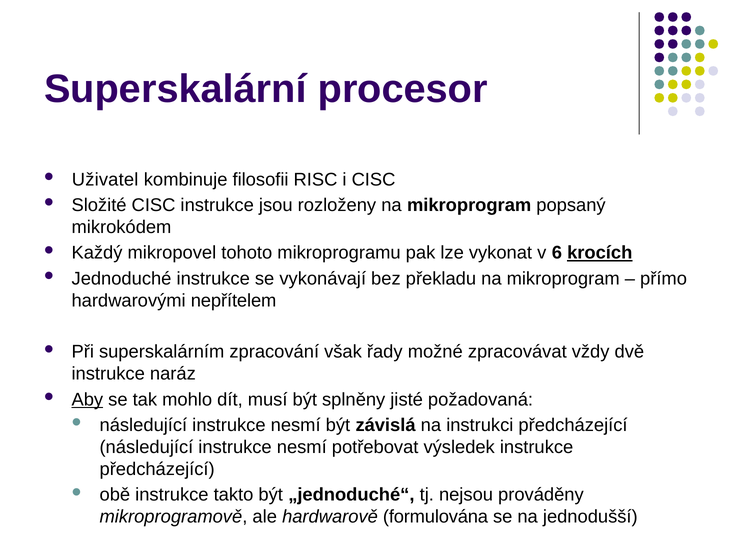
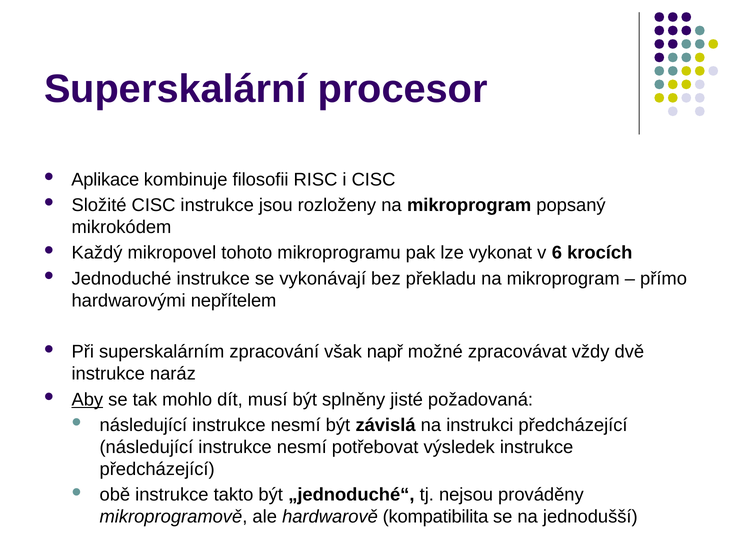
Uživatel: Uživatel -> Aplikace
krocích underline: present -> none
řady: řady -> např
formulována: formulována -> kompatibilita
